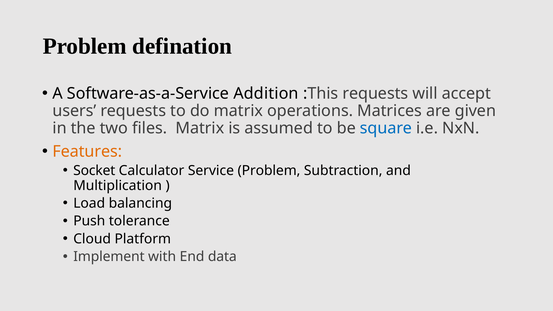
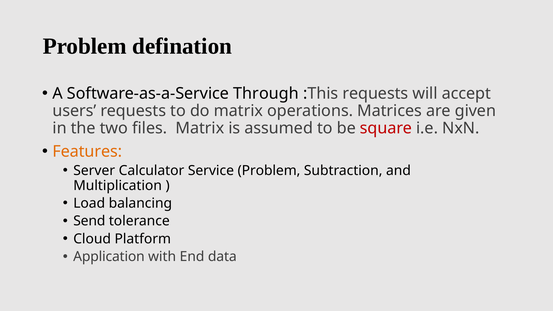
Addition: Addition -> Through
square colour: blue -> red
Socket: Socket -> Server
Push: Push -> Send
Implement: Implement -> Application
